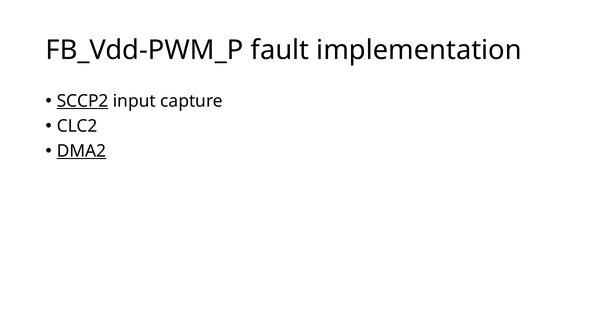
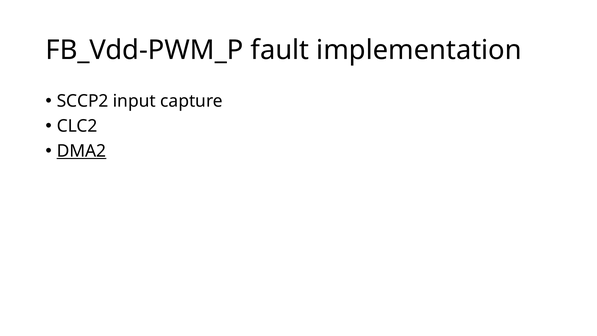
SCCP2 underline: present -> none
